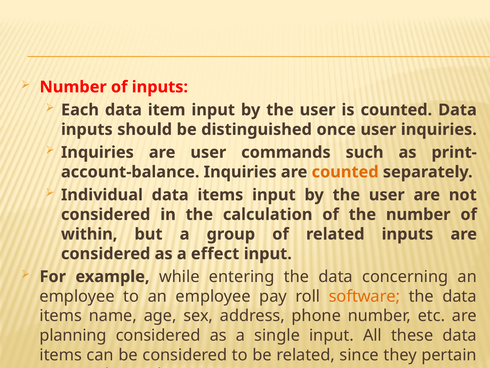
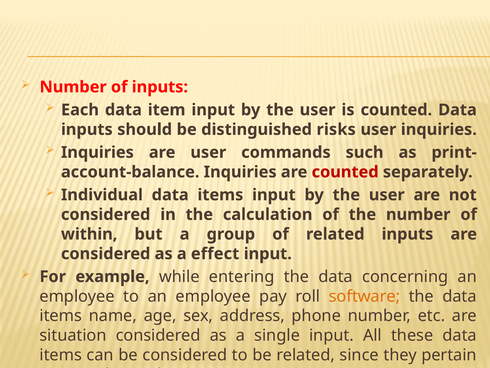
once: once -> risks
counted at (345, 172) colour: orange -> red
planning: planning -> situation
